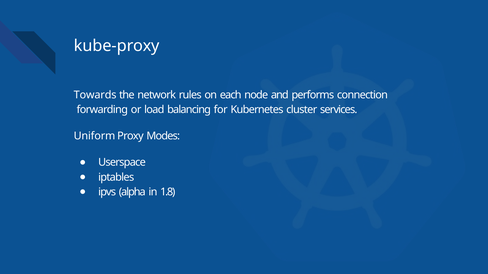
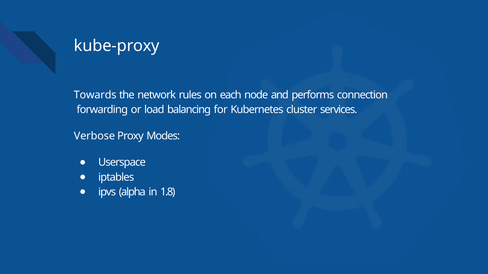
Uniform: Uniform -> Verbose
